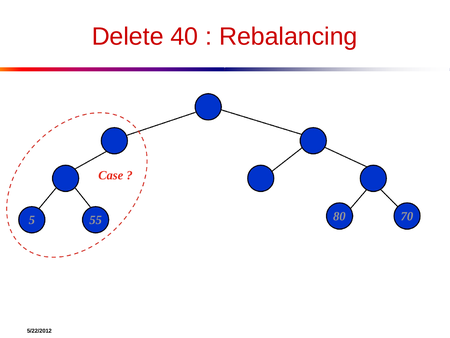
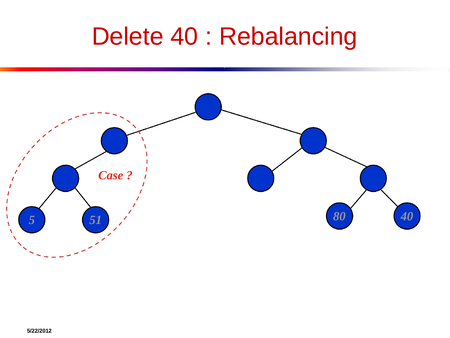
55: 55 -> 51
80 70: 70 -> 40
